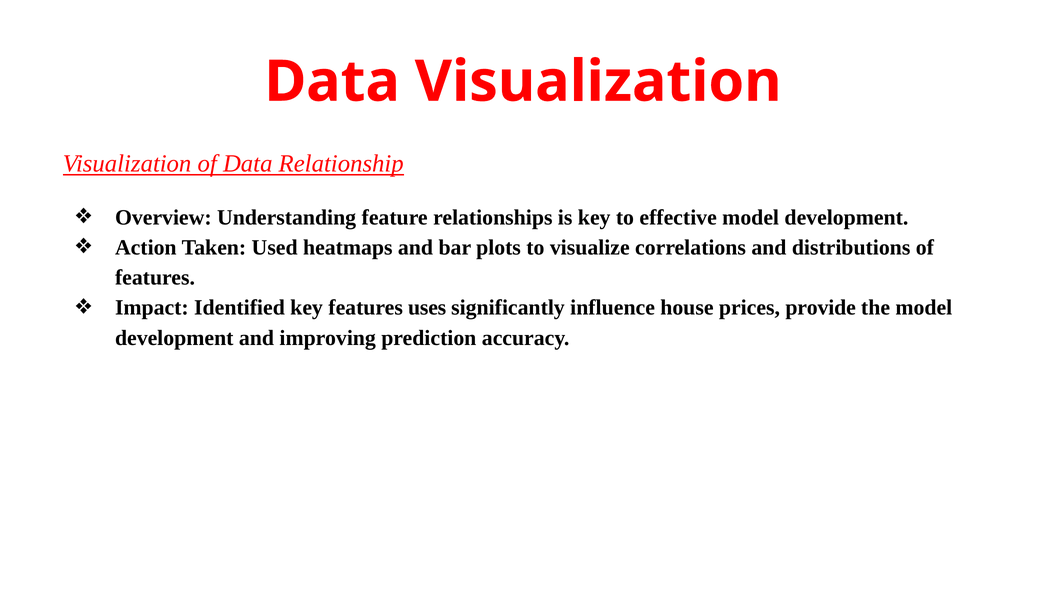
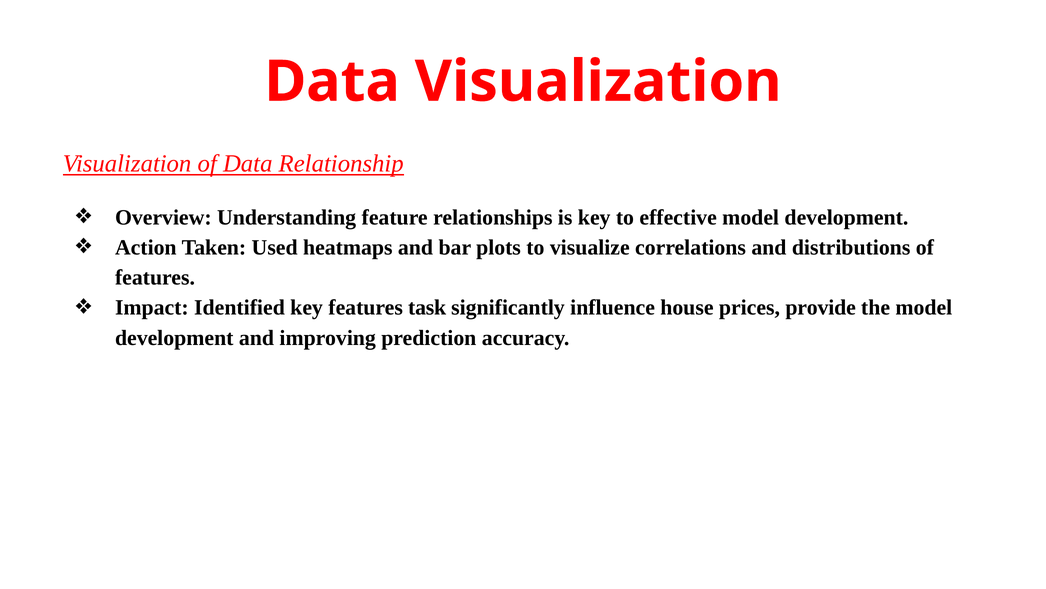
uses: uses -> task
